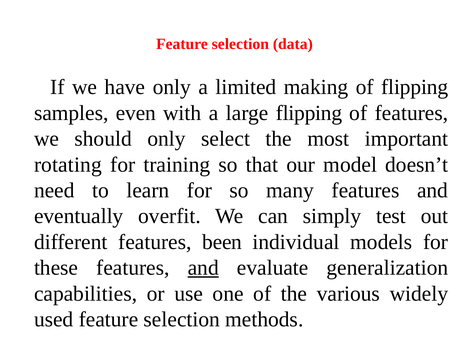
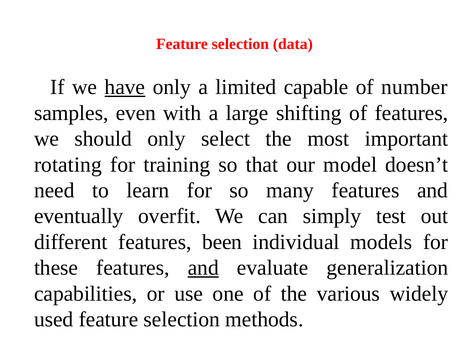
have underline: none -> present
making: making -> capable
of flipping: flipping -> number
large flipping: flipping -> shifting
